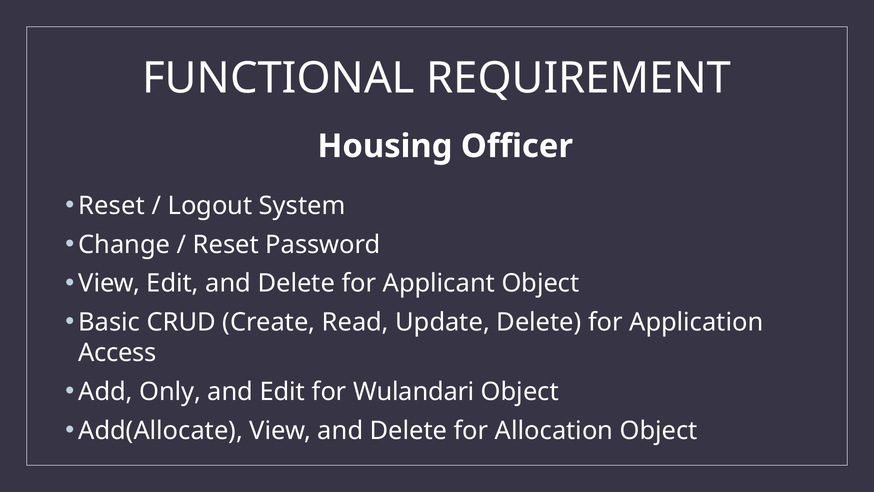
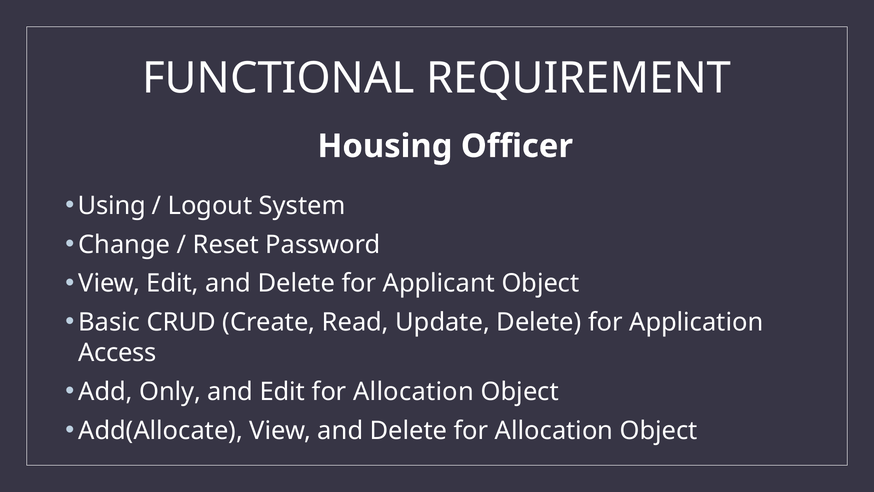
Reset at (112, 206): Reset -> Using
Edit for Wulandari: Wulandari -> Allocation
